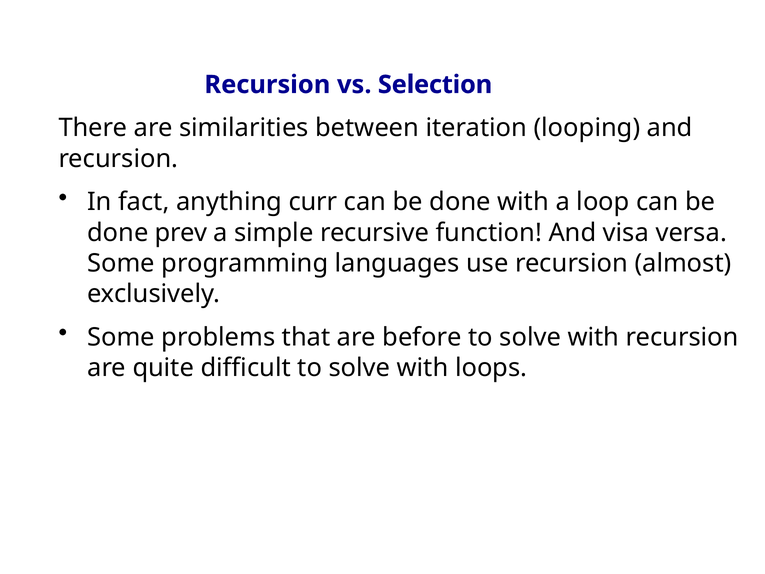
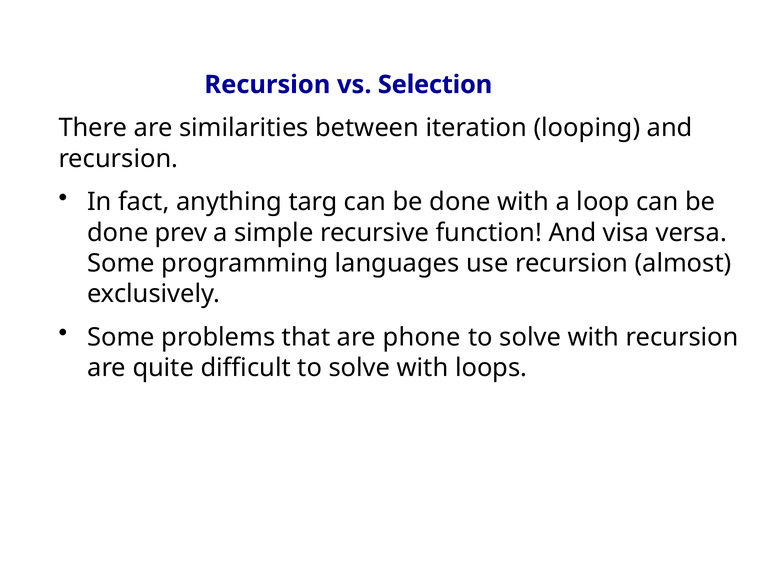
curr: curr -> targ
before: before -> phone
